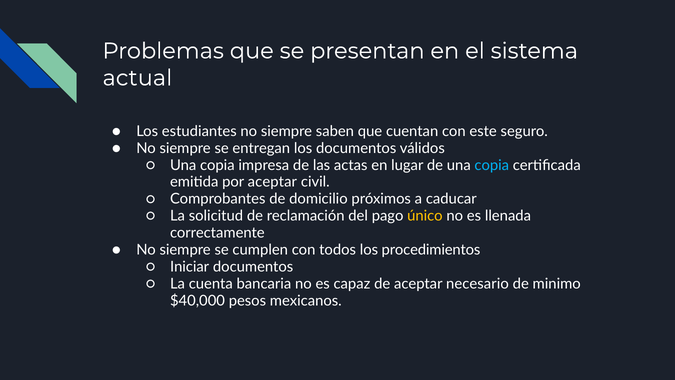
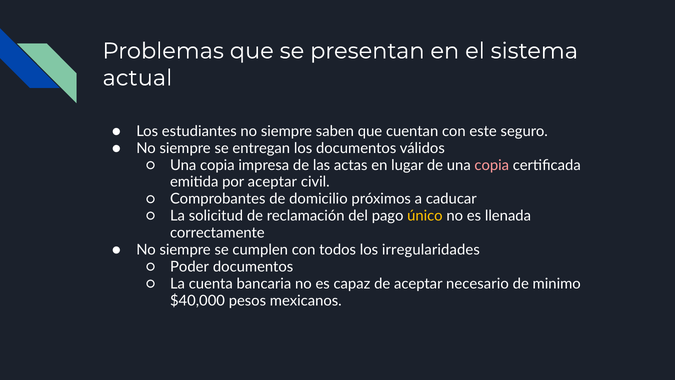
copia at (492, 165) colour: light blue -> pink
procedimientos: procedimientos -> irregularidades
Iniciar: Iniciar -> Poder
